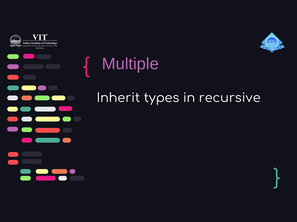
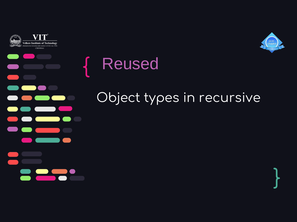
Multiple: Multiple -> Reused
Inherit: Inherit -> Object
